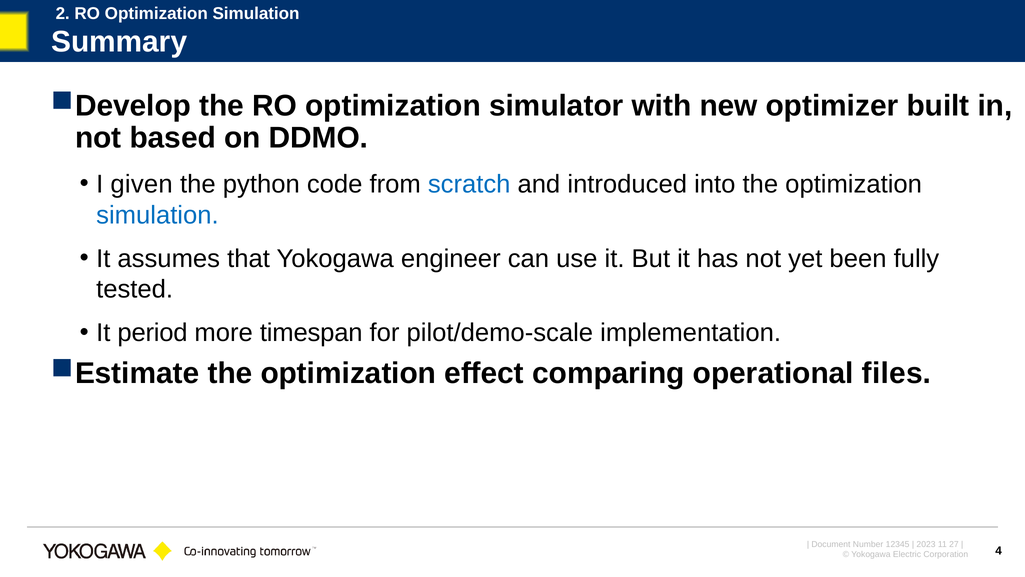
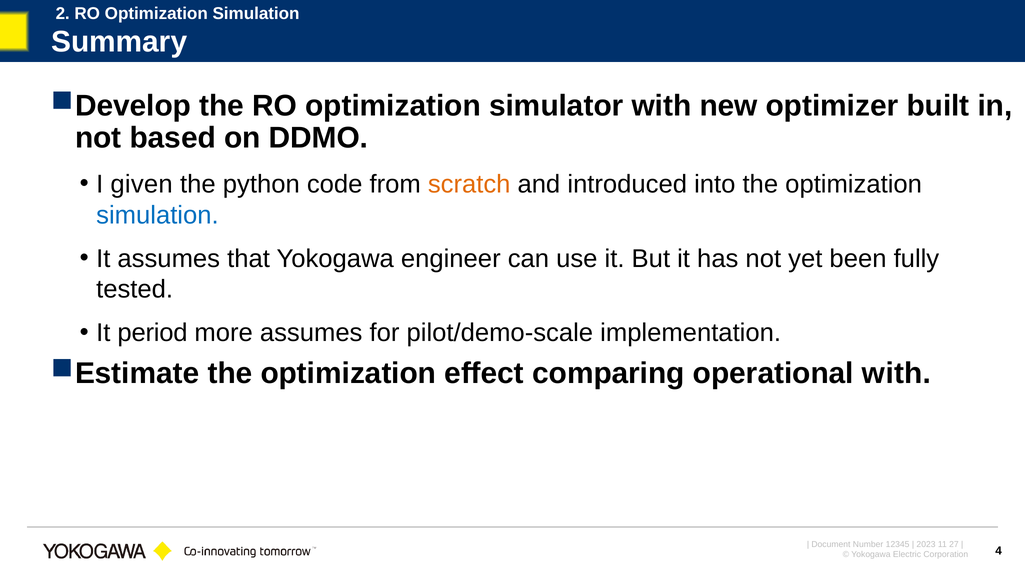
scratch colour: blue -> orange
more timespan: timespan -> assumes
operational files: files -> with
